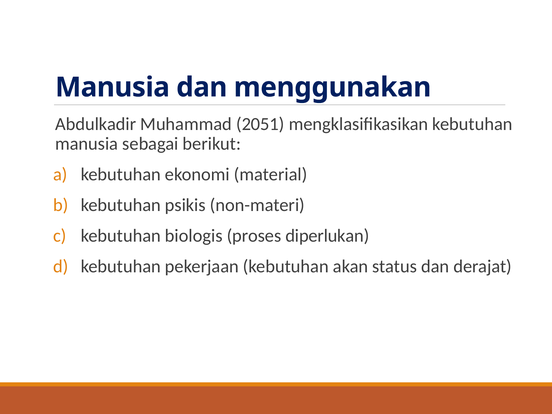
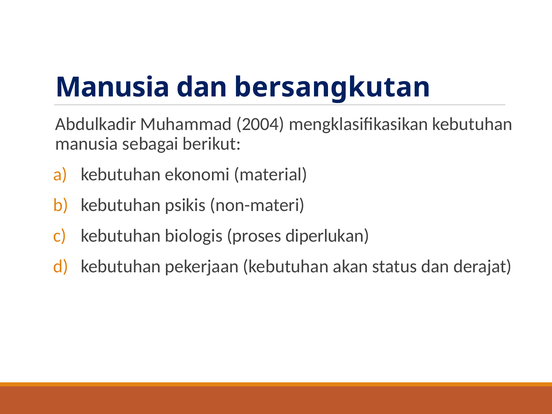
menggunakan: menggunakan -> bersangkutan
2051: 2051 -> 2004
